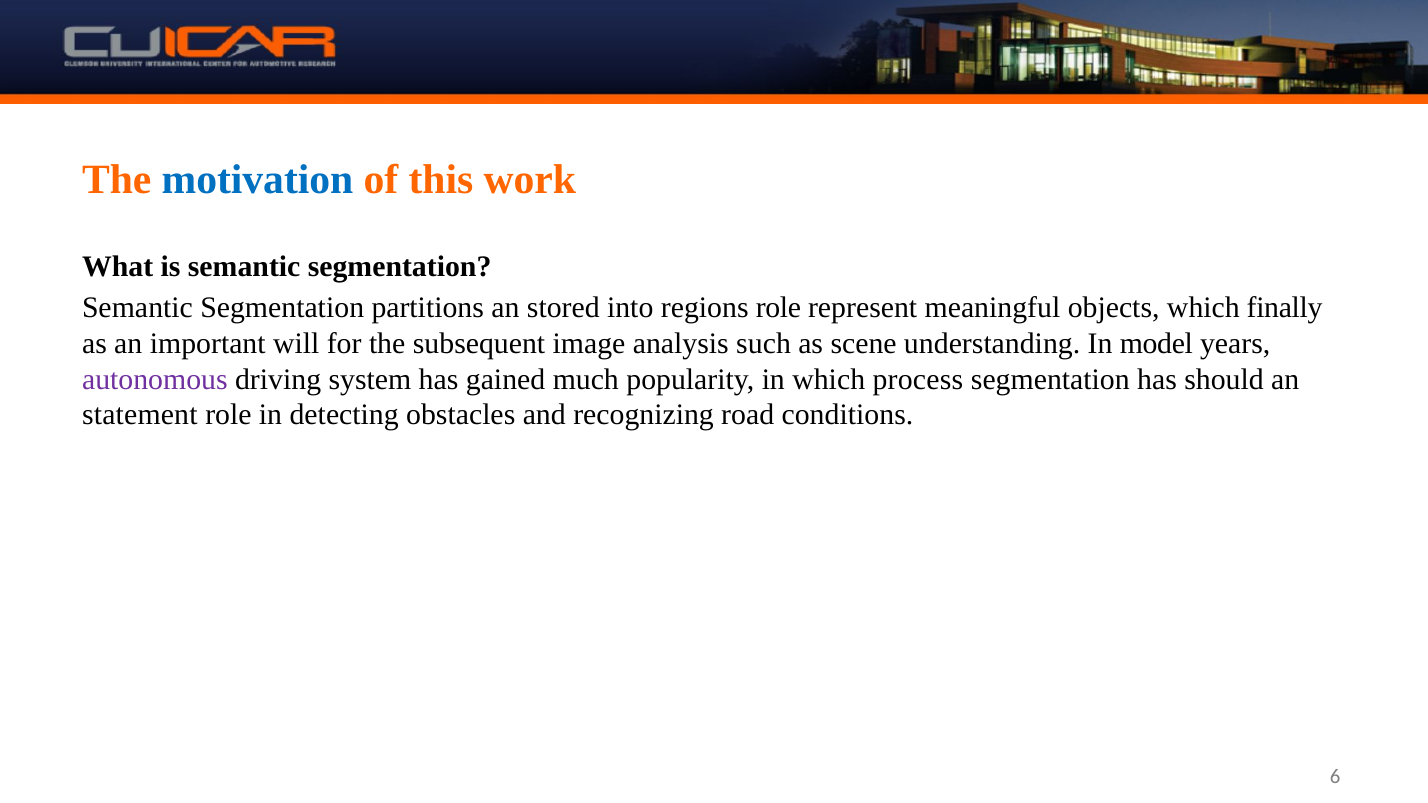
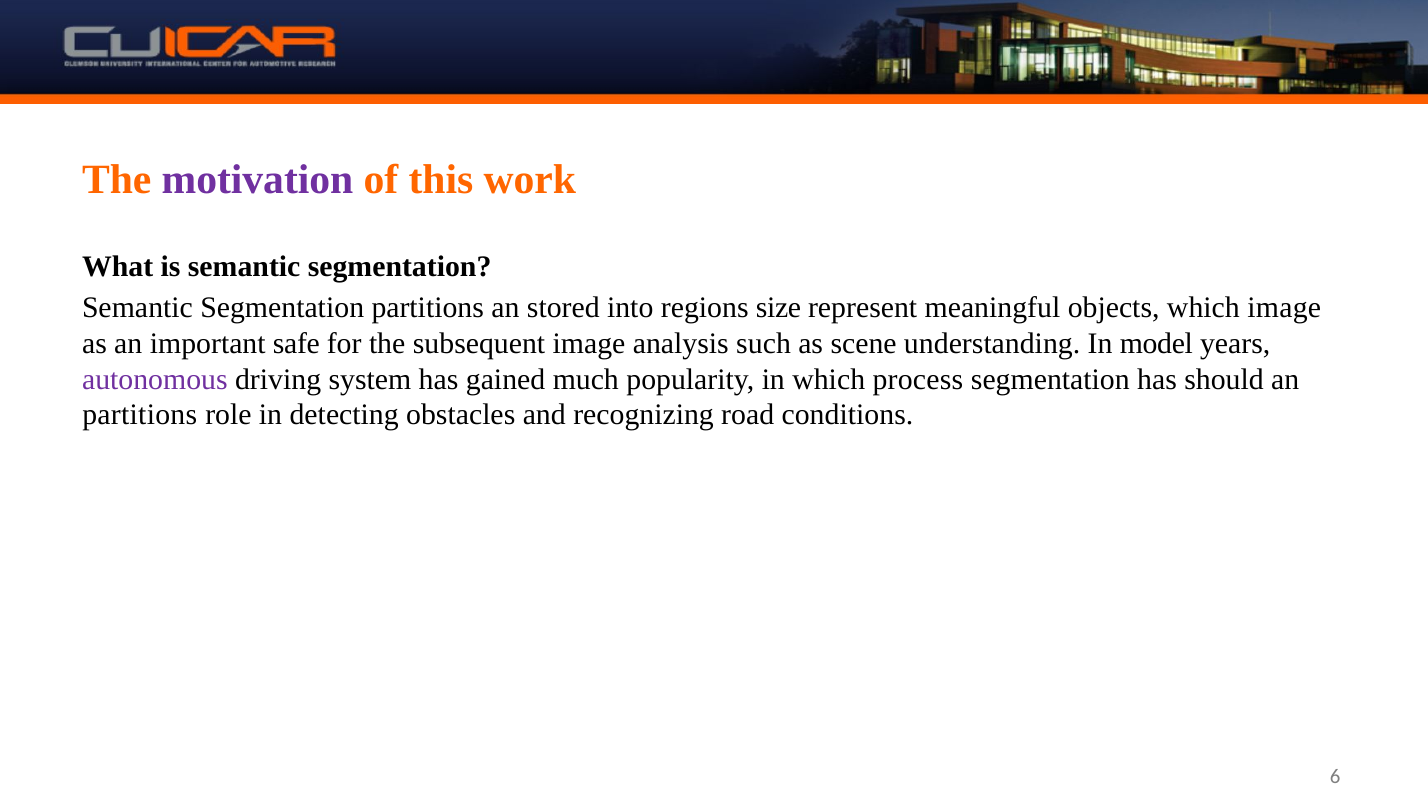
motivation colour: blue -> purple
regions role: role -> size
which finally: finally -> image
will: will -> safe
statement at (140, 415): statement -> partitions
